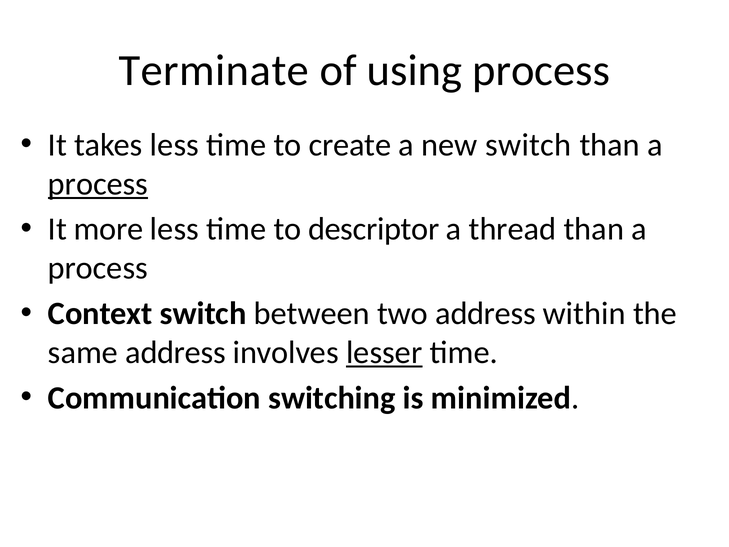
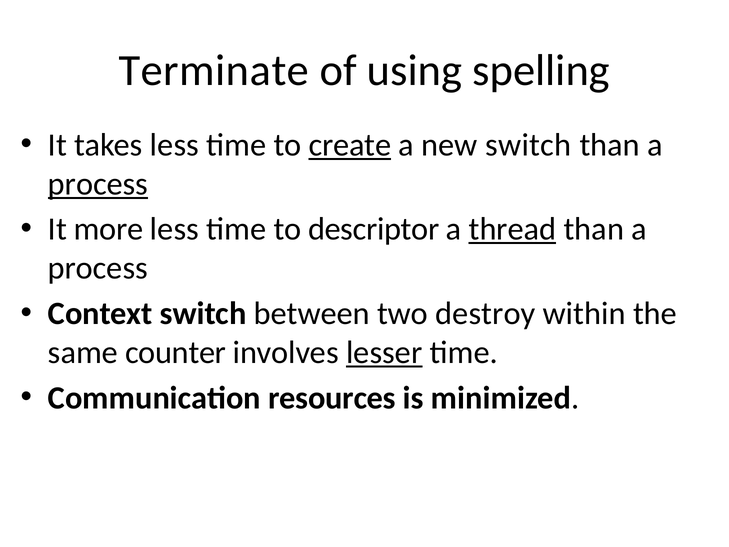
using process: process -> spelling
create underline: none -> present
thread underline: none -> present
two address: address -> destroy
same address: address -> counter
switching: switching -> resources
